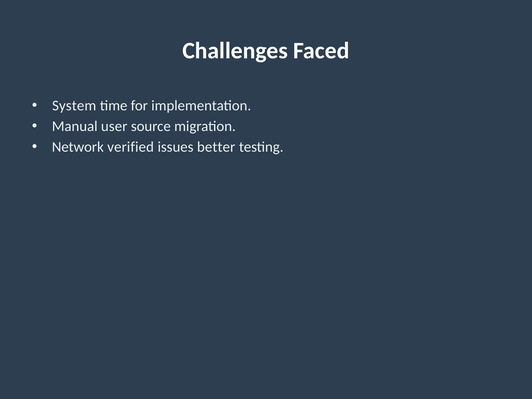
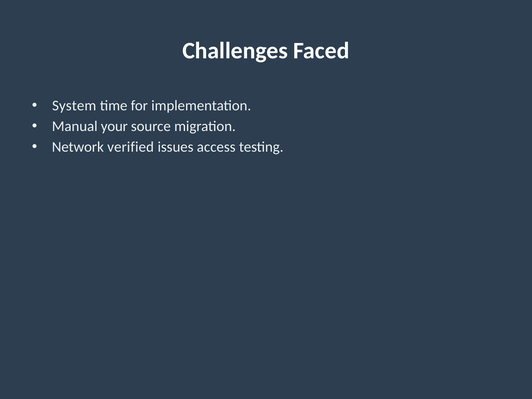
user: user -> your
better: better -> access
